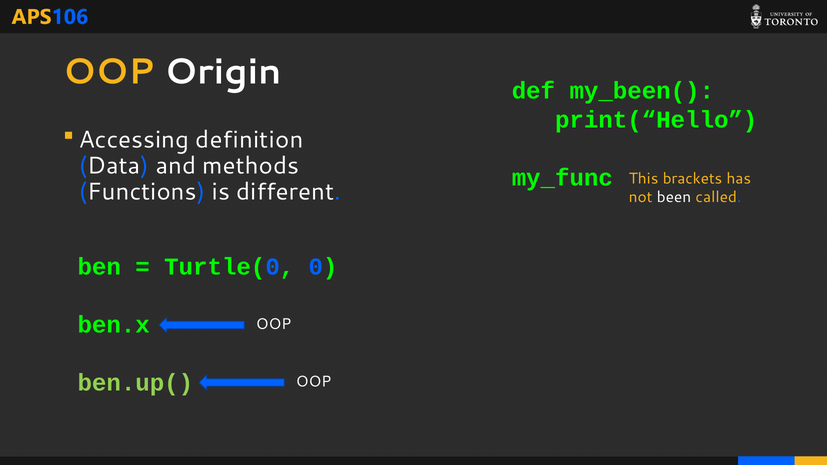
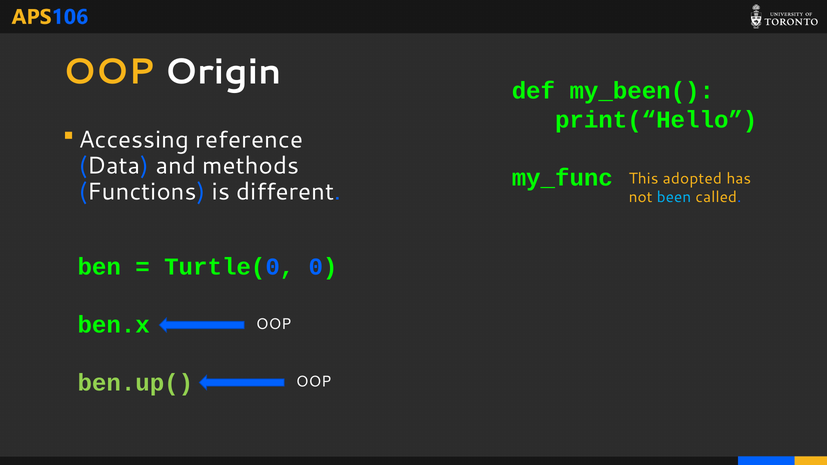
definition: definition -> reference
brackets: brackets -> adopted
been colour: white -> light blue
